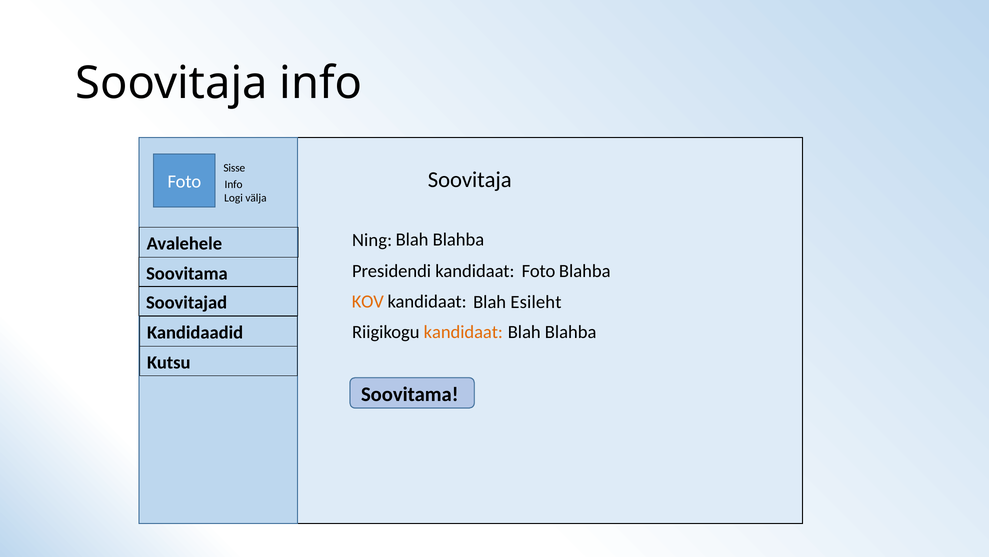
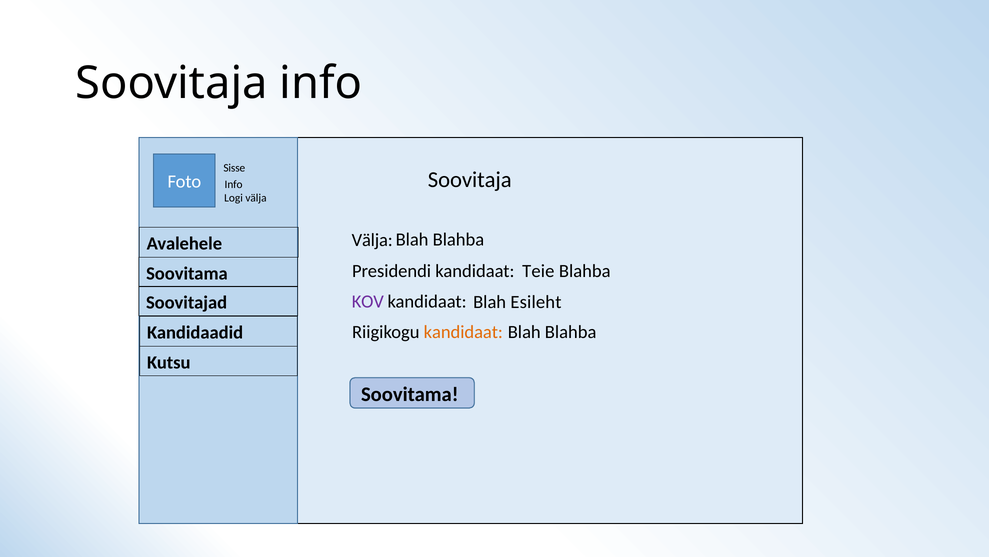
Ning at (372, 240): Ning -> Välja
Foto at (538, 271): Foto -> Teie
KOV colour: orange -> purple
